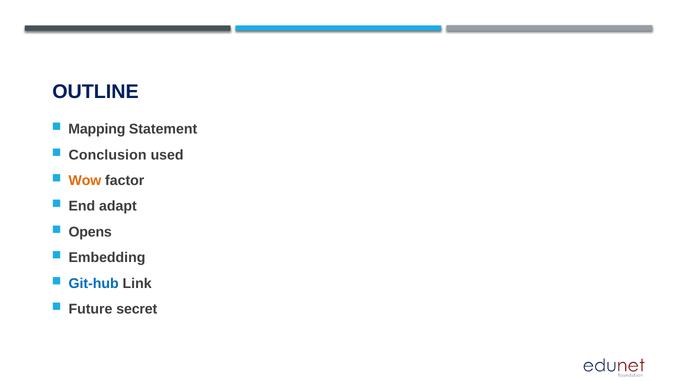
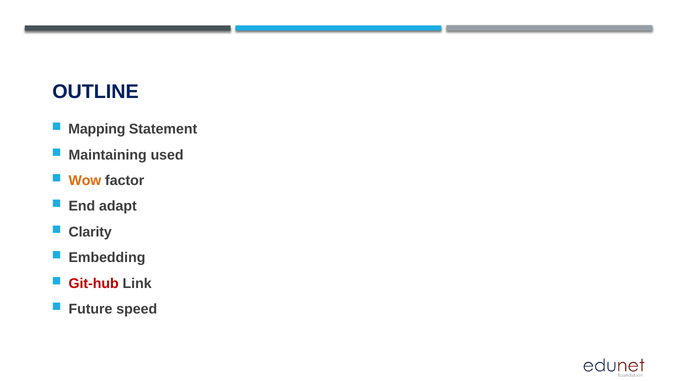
Conclusion: Conclusion -> Maintaining
Opens: Opens -> Clarity
Git-hub colour: blue -> red
secret: secret -> speed
